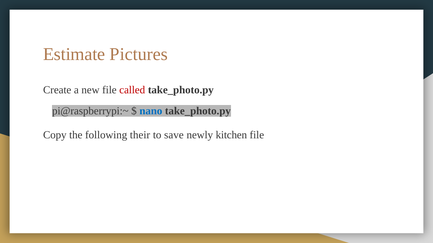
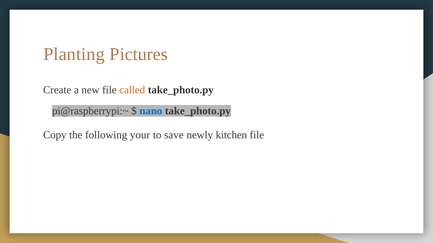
Estimate: Estimate -> Planting
called colour: red -> orange
their: their -> your
